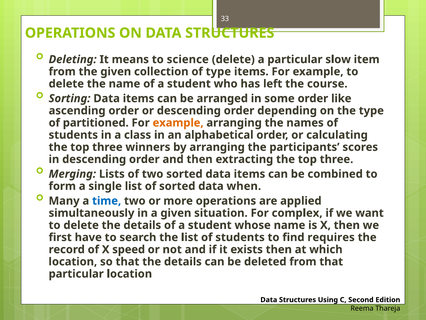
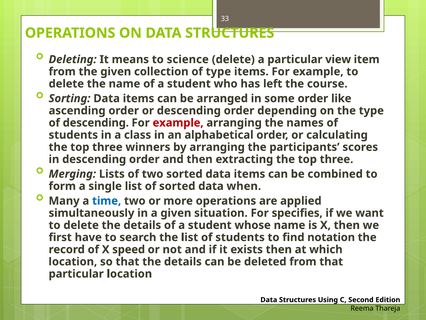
slow: slow -> view
of partitioned: partitioned -> descending
example at (178, 123) colour: orange -> red
complex: complex -> specifies
requires: requires -> notation
